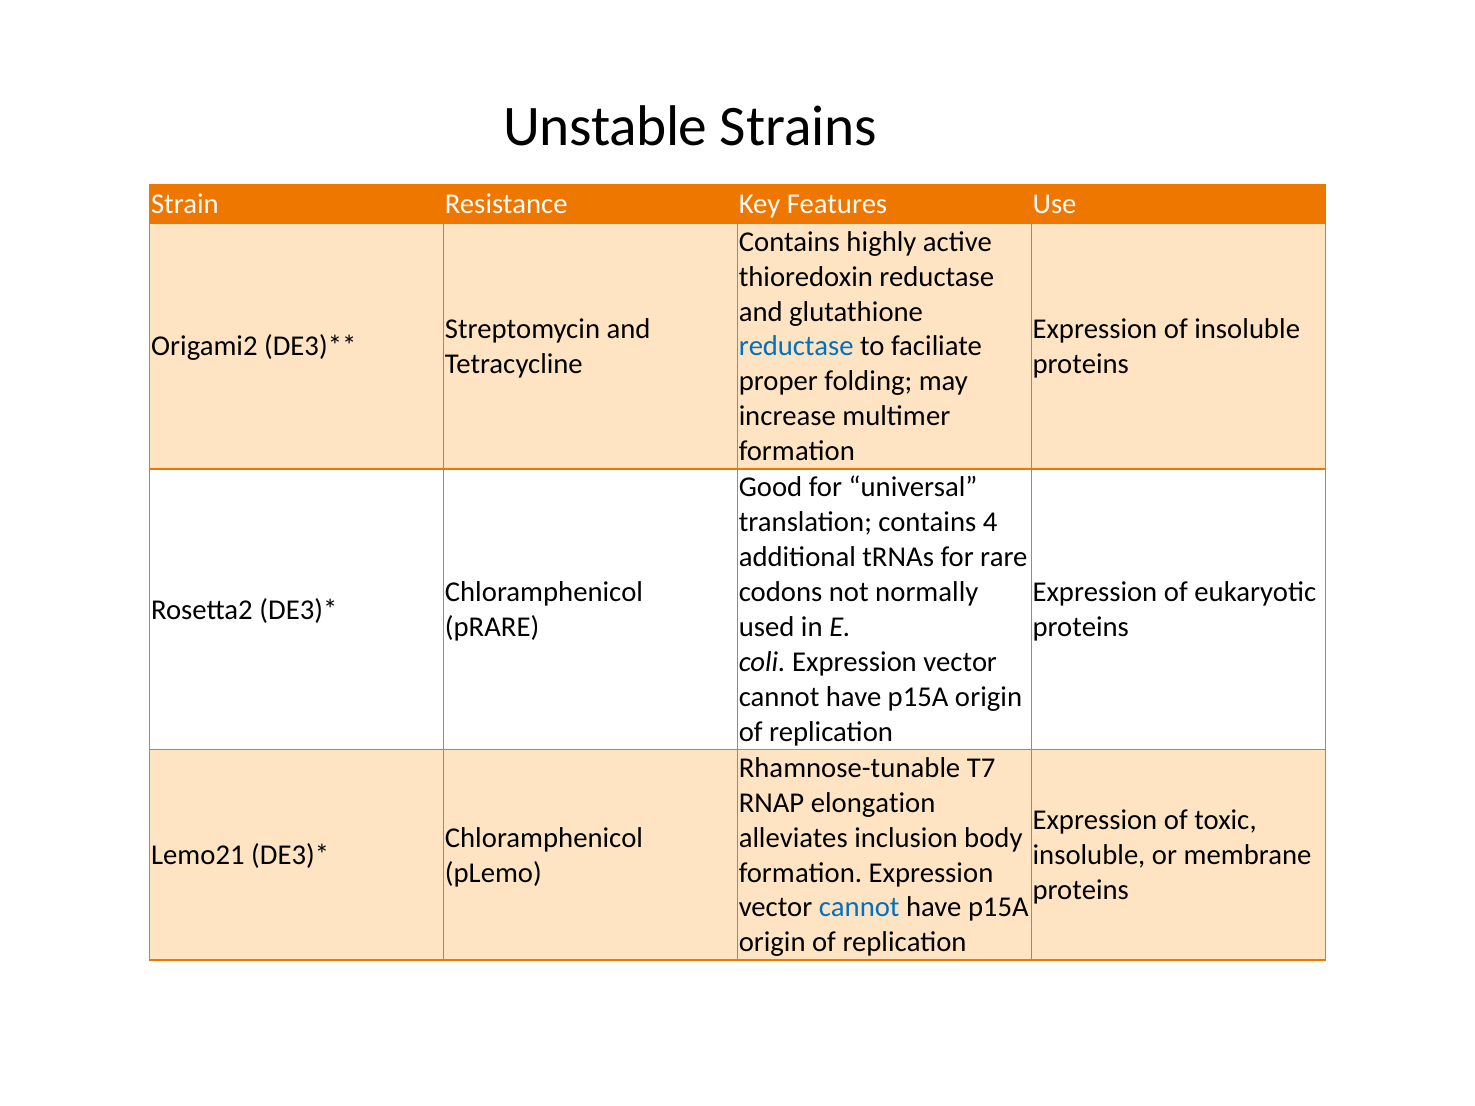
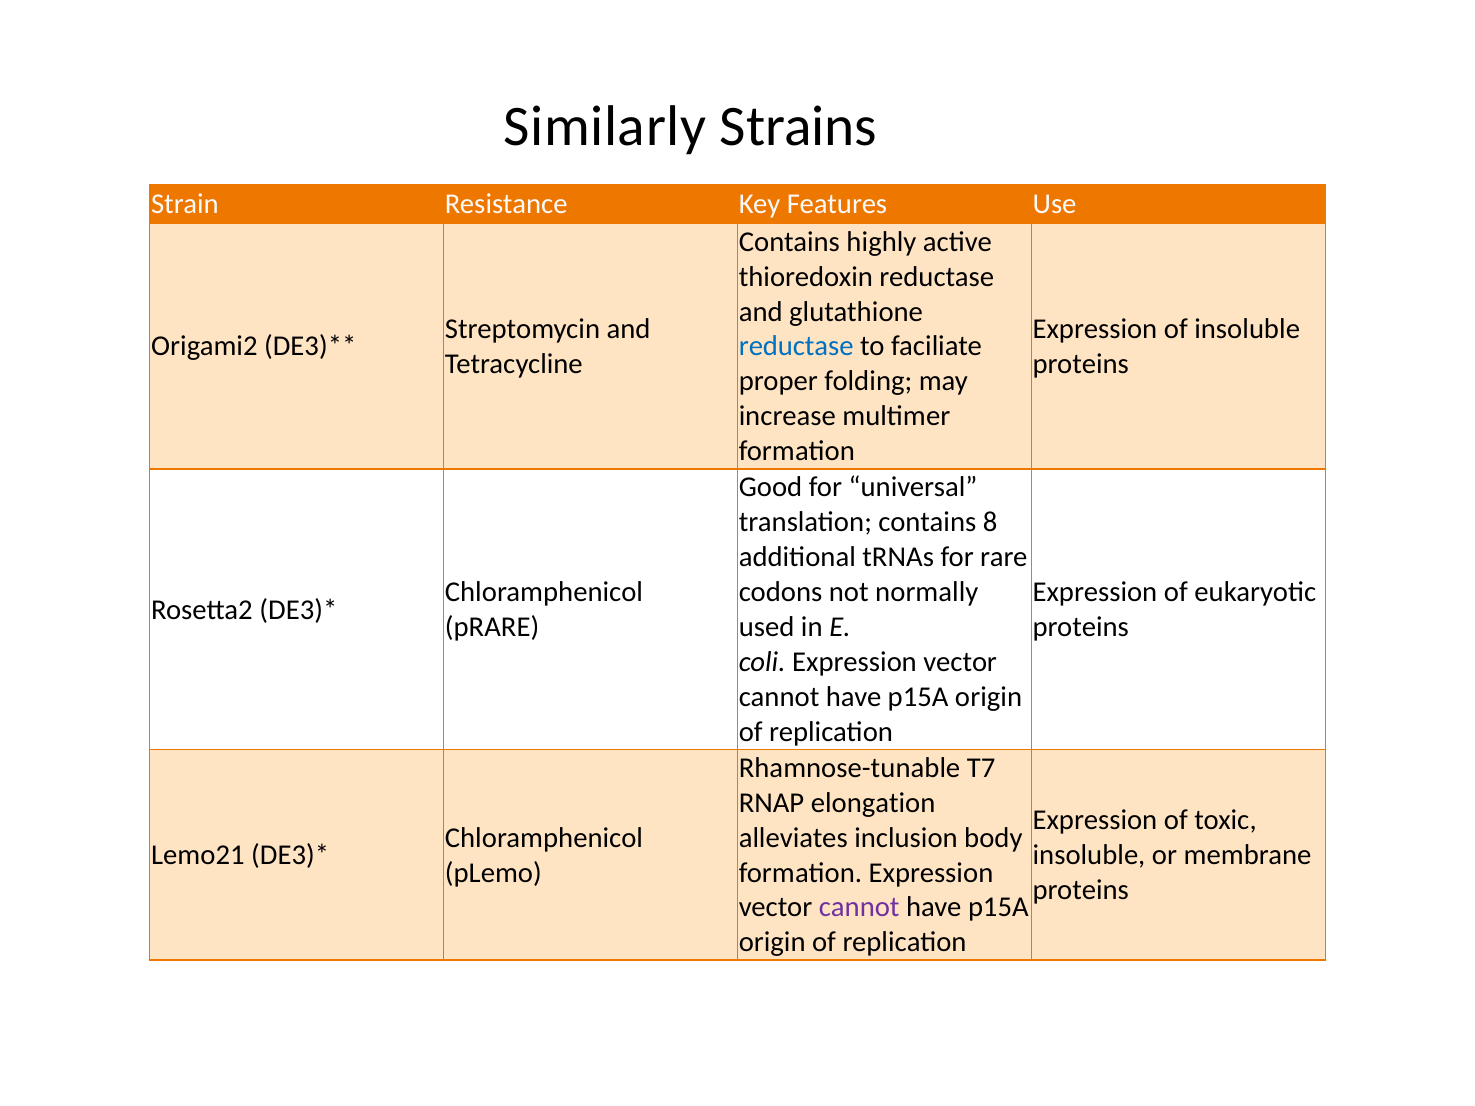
Unstable: Unstable -> Similarly
4: 4 -> 8
cannot at (859, 908) colour: blue -> purple
